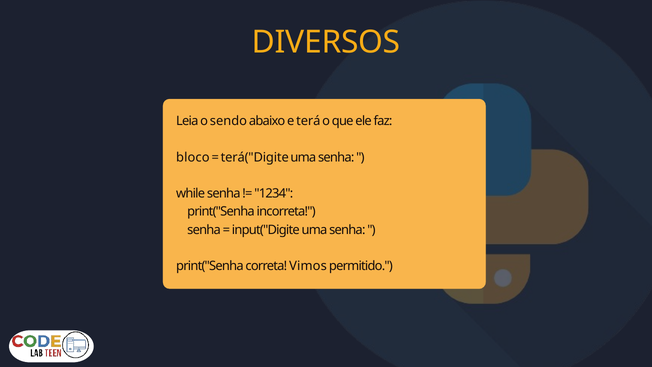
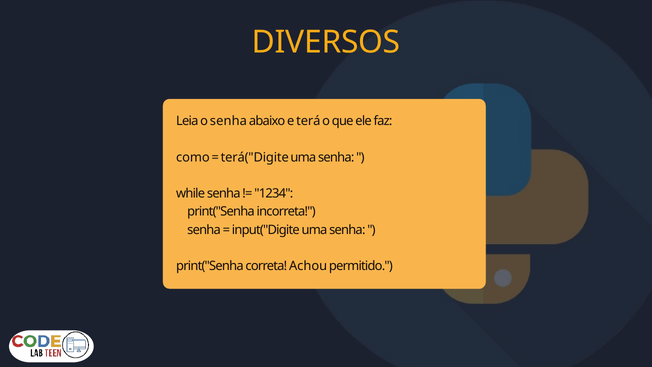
o sendo: sendo -> senha
bloco: bloco -> como
Vimos: Vimos -> Achou
